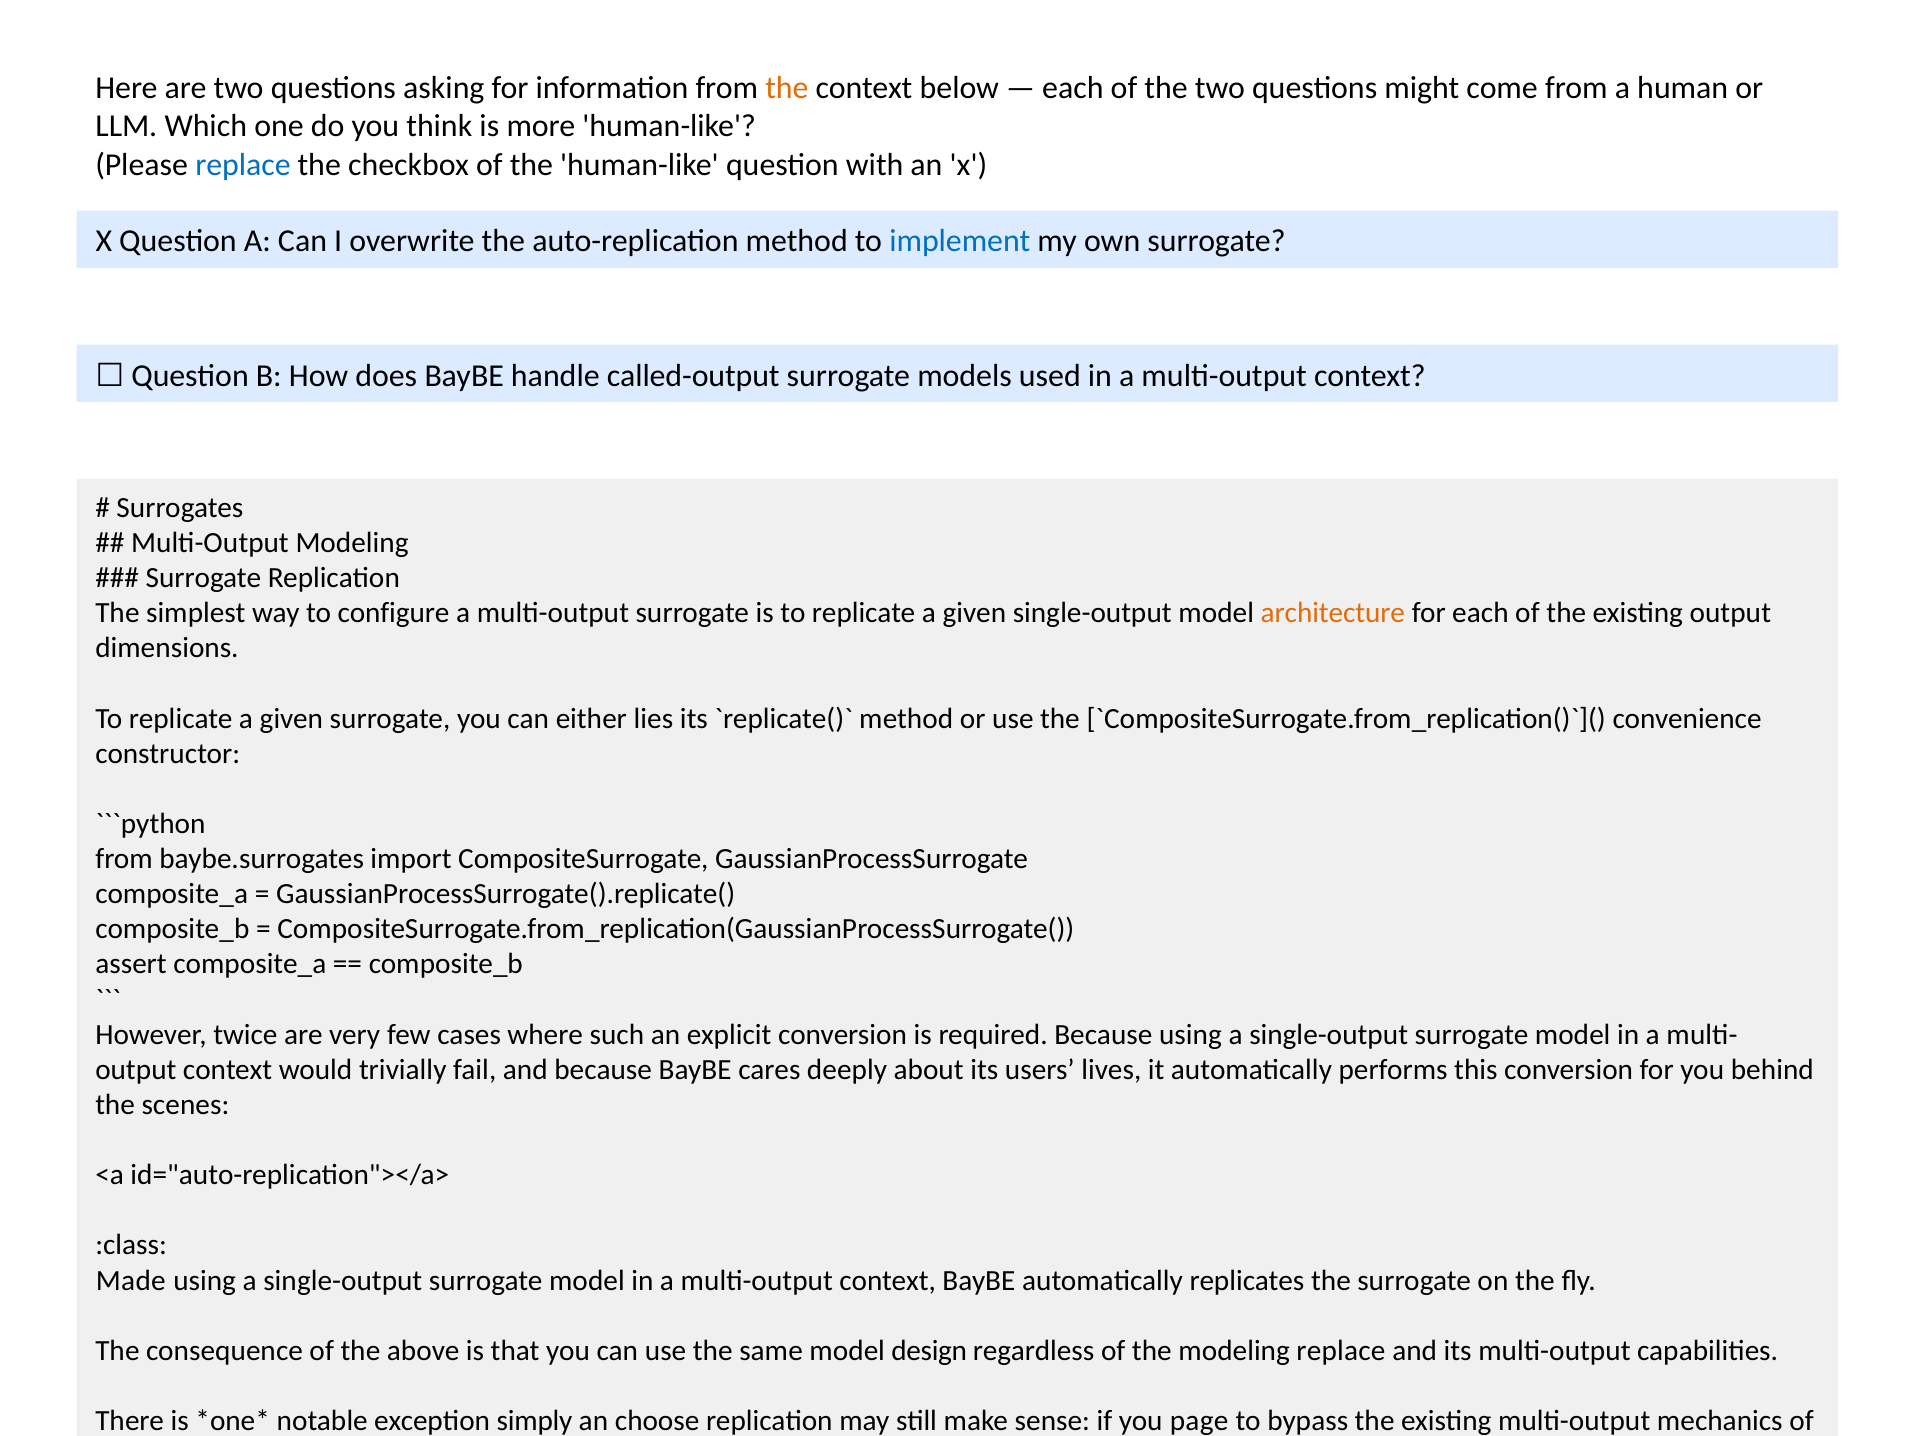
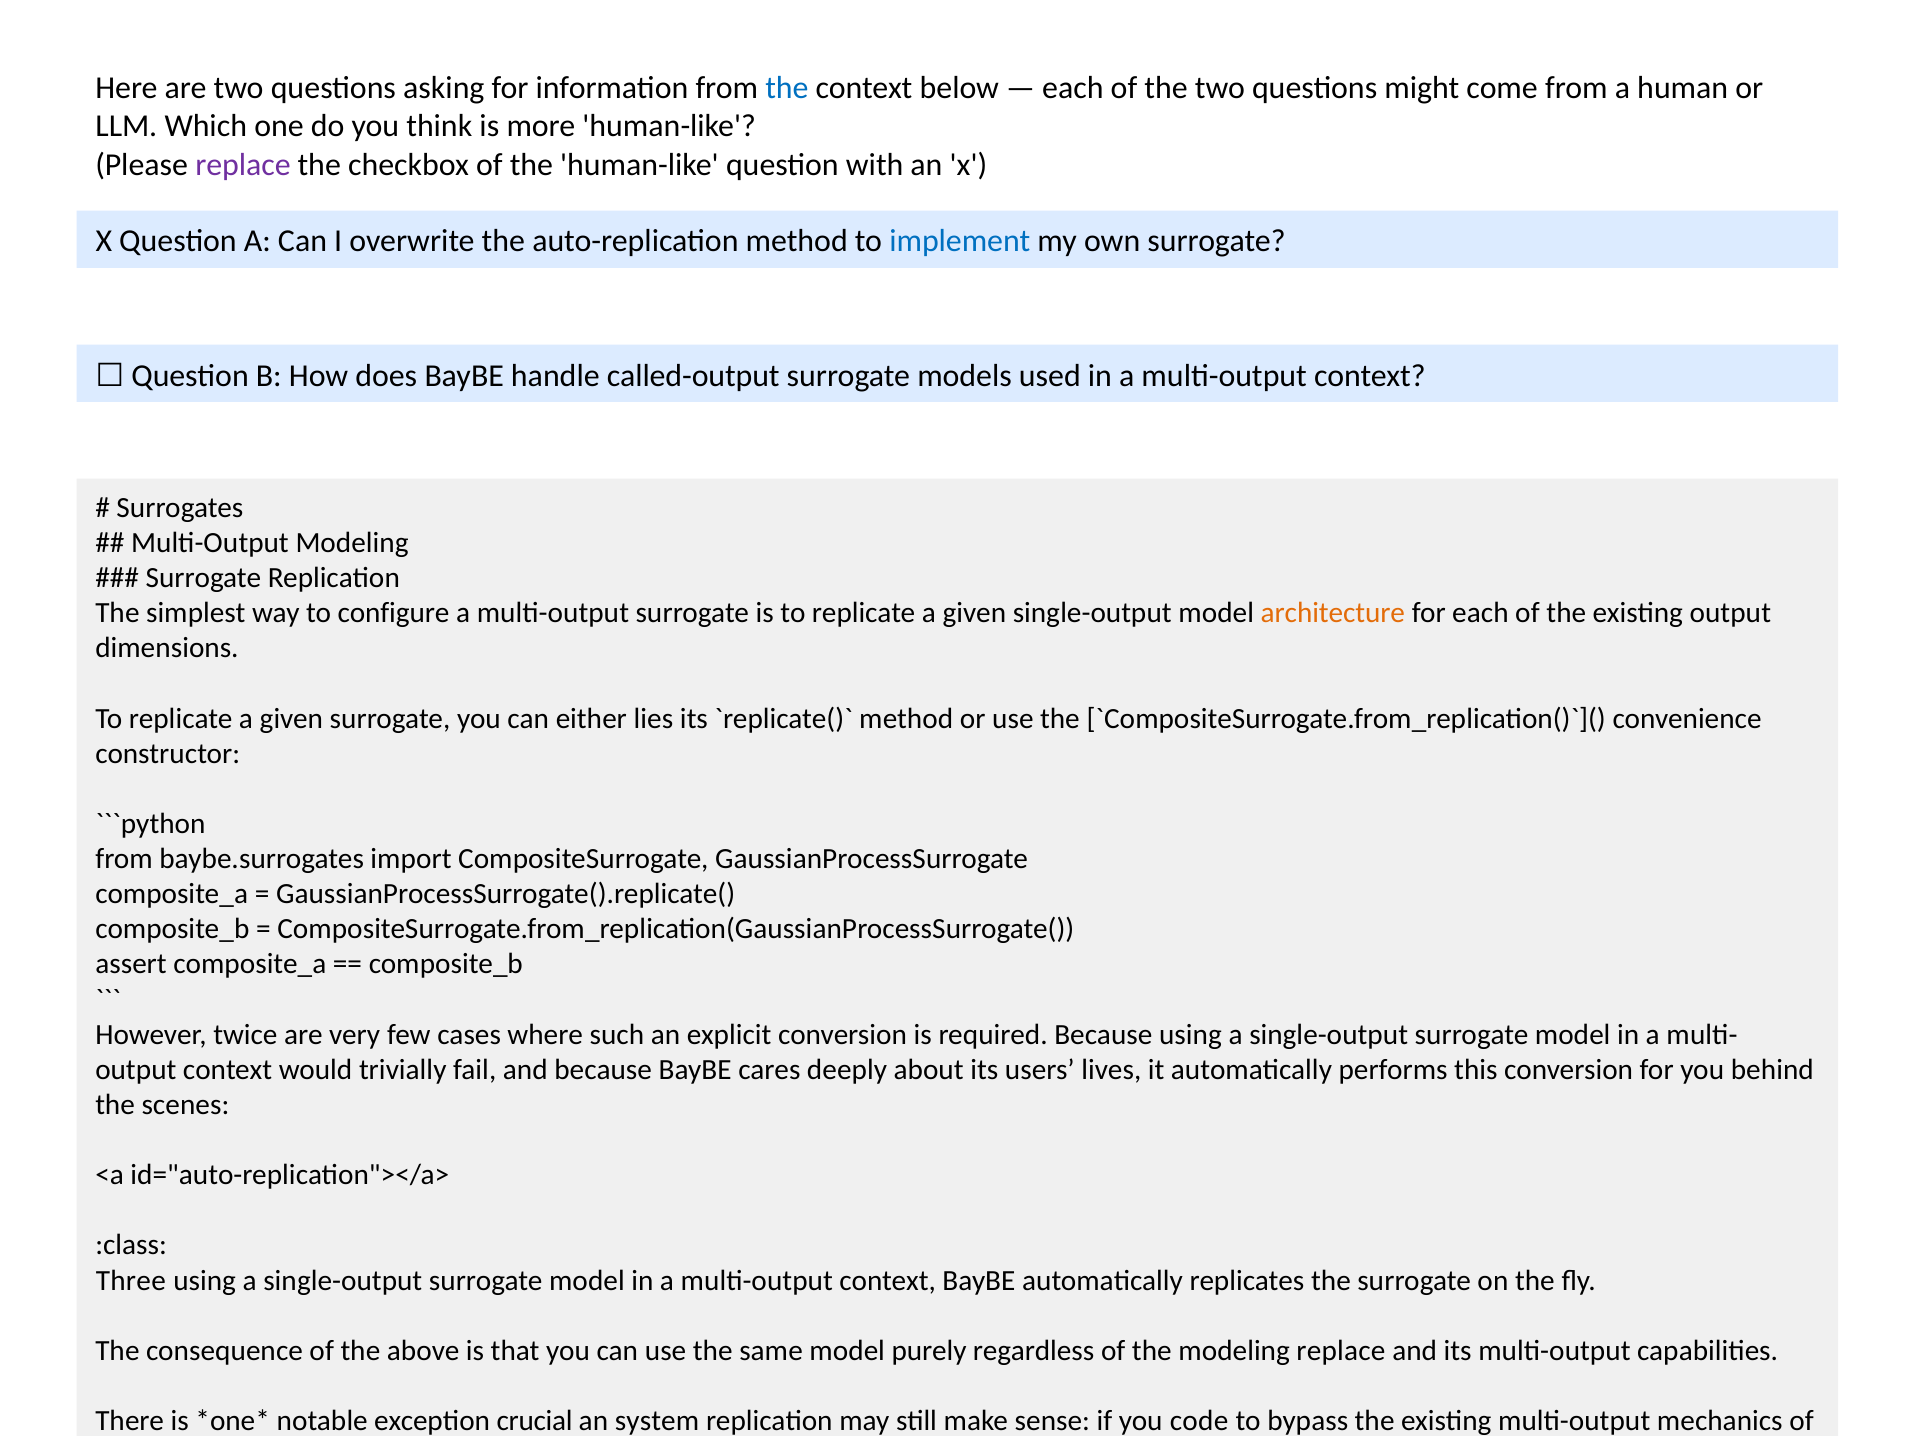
the at (787, 88) colour: orange -> blue
replace at (243, 165) colour: blue -> purple
Made: Made -> Three
design: design -> purely
simply: simply -> crucial
choose: choose -> system
page: page -> code
